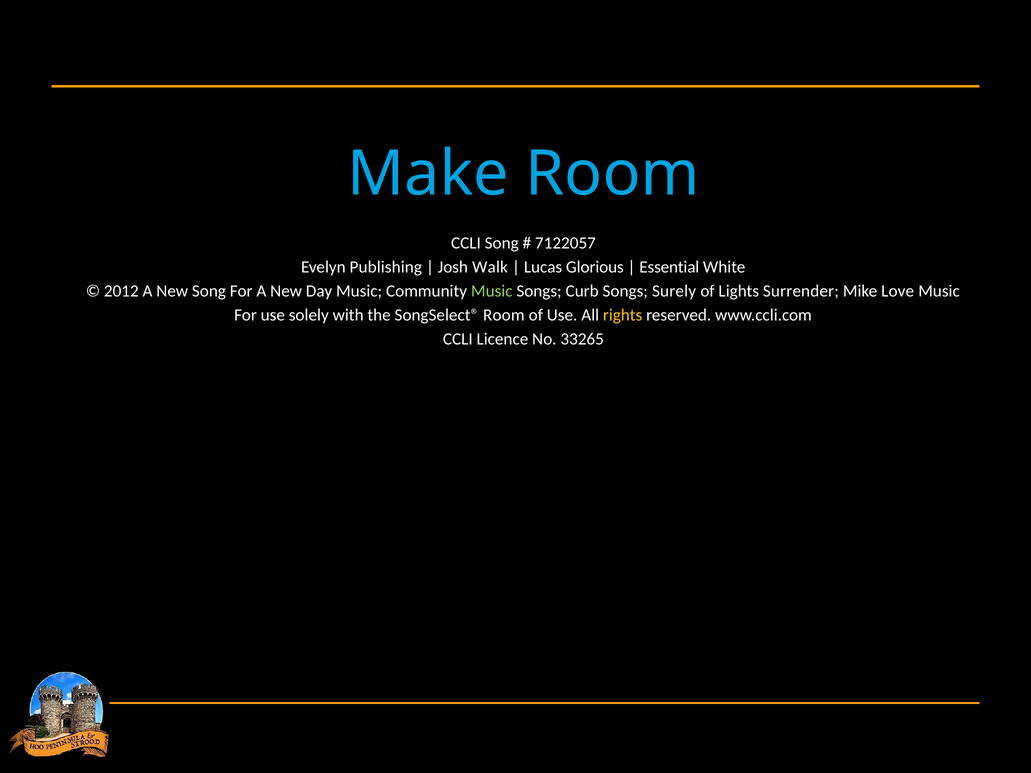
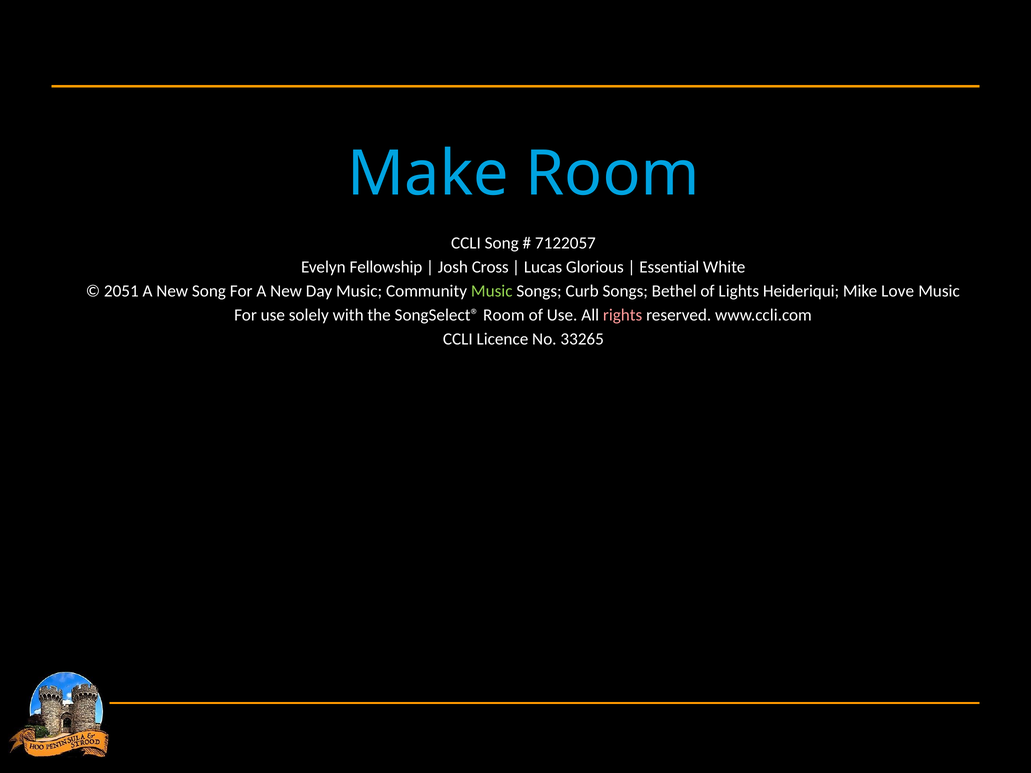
Publishing: Publishing -> Fellowship
Walk: Walk -> Cross
2012: 2012 -> 2051
Surely: Surely -> Bethel
Surrender: Surrender -> Heideriqui
rights colour: yellow -> pink
